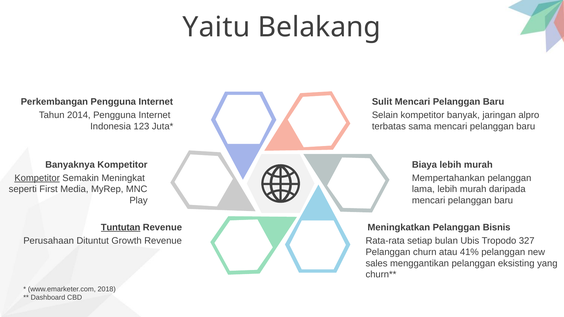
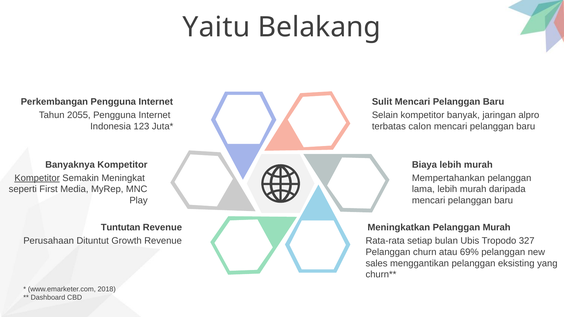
2014: 2014 -> 2055
sama: sama -> calon
Tuntutan underline: present -> none
Pelanggan Bisnis: Bisnis -> Murah
41%: 41% -> 69%
